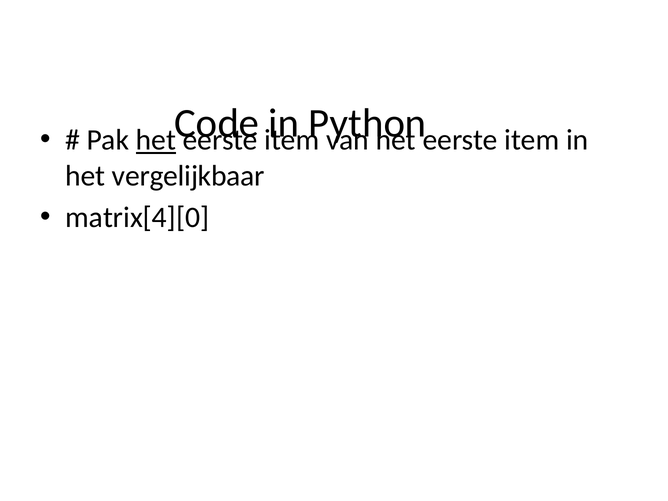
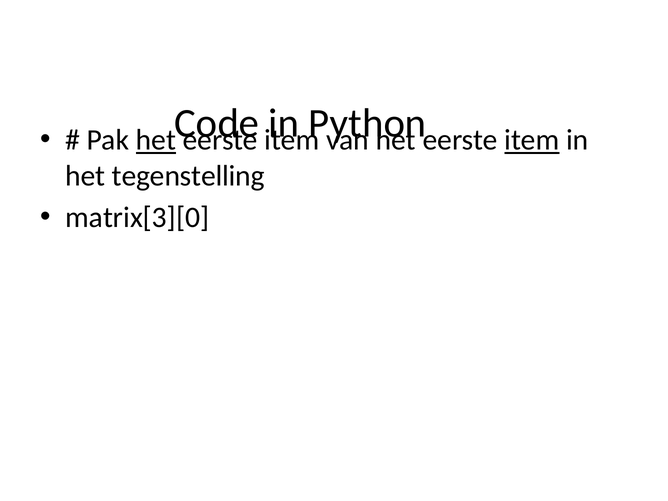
item at (532, 140) underline: none -> present
vergelijkbaar: vergelijkbaar -> tegenstelling
matrix[4][0: matrix[4][0 -> matrix[3][0
